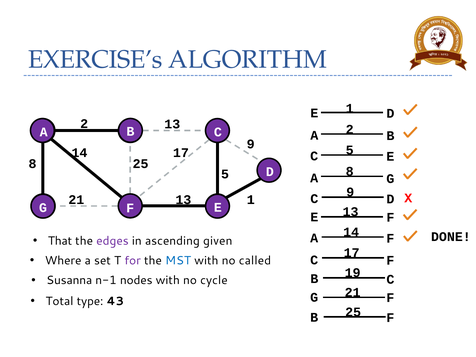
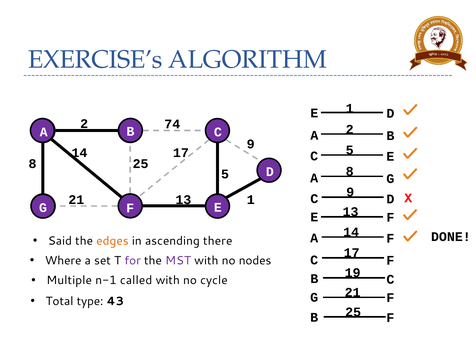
13 at (172, 124): 13 -> 74
That: That -> Said
edges colour: purple -> orange
given: given -> there
MST colour: blue -> purple
called: called -> nodes
Susanna: Susanna -> Multiple
nodes: nodes -> called
